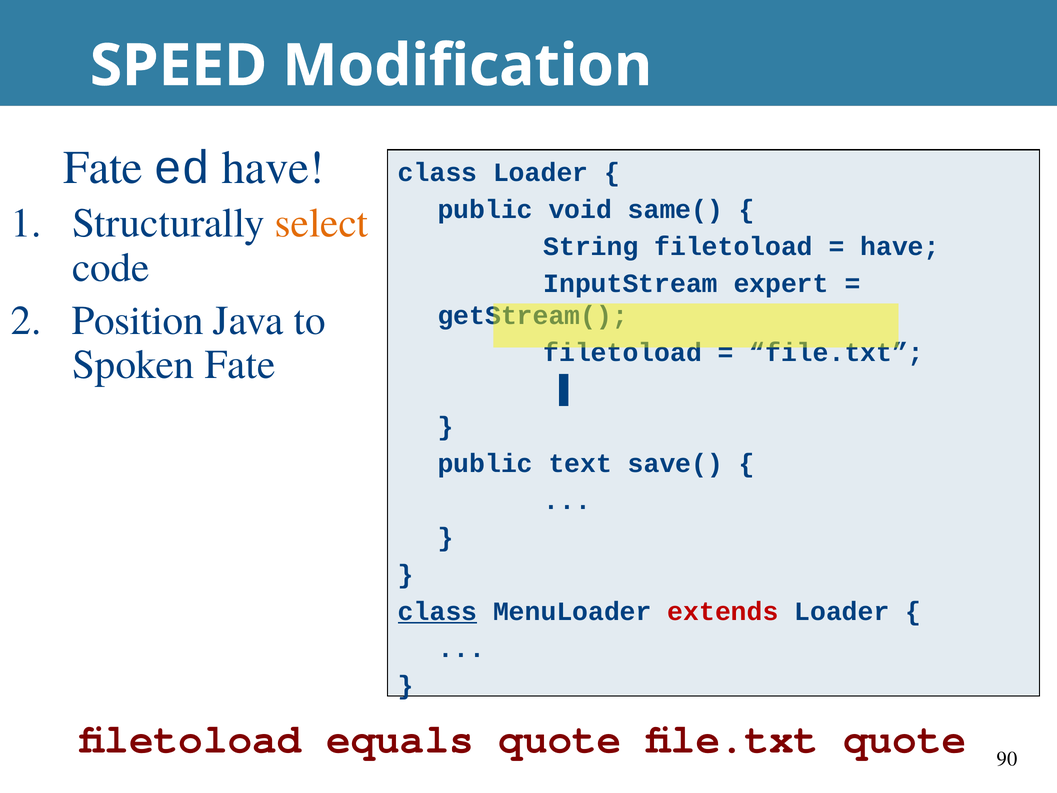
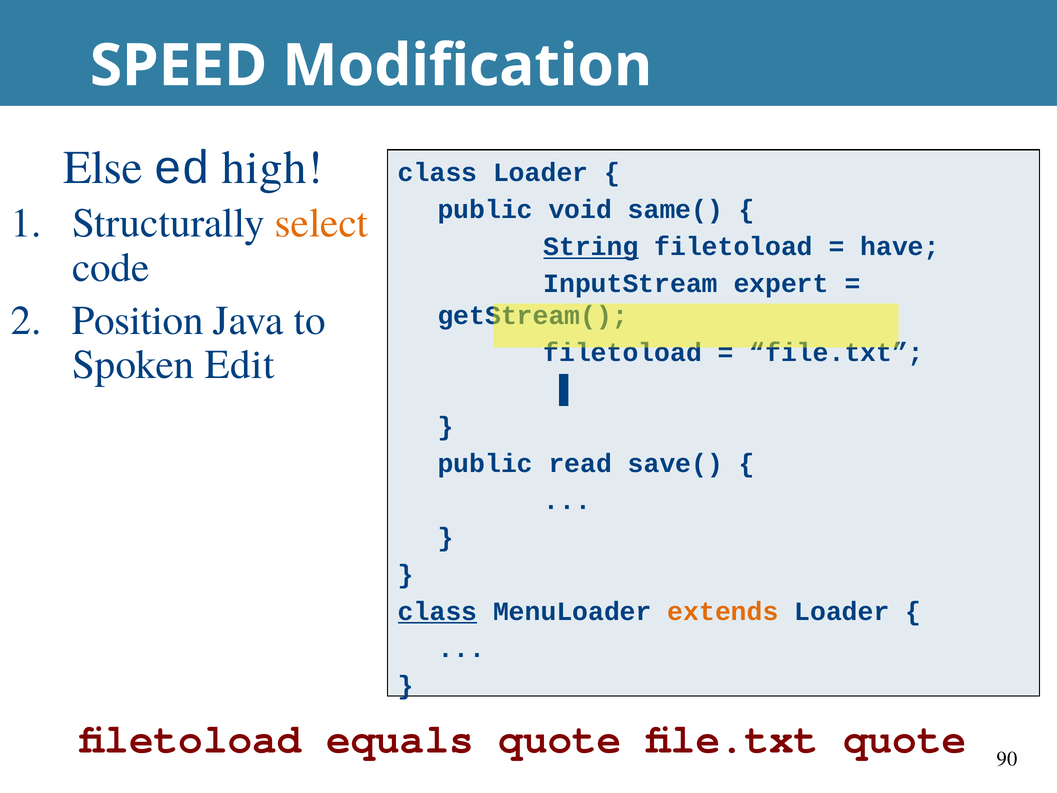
Fate at (103, 167): Fate -> Else
ed have: have -> high
String underline: none -> present
Spoken Fate: Fate -> Edit
text: text -> read
extends colour: red -> orange
